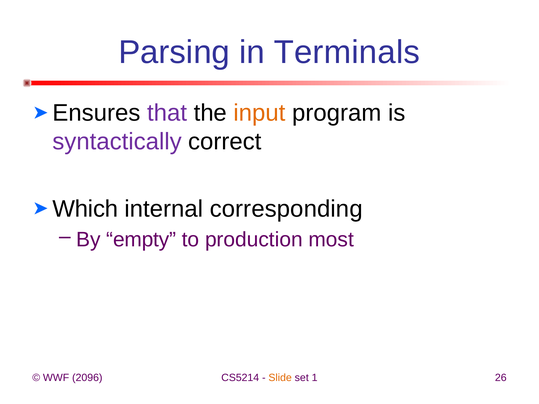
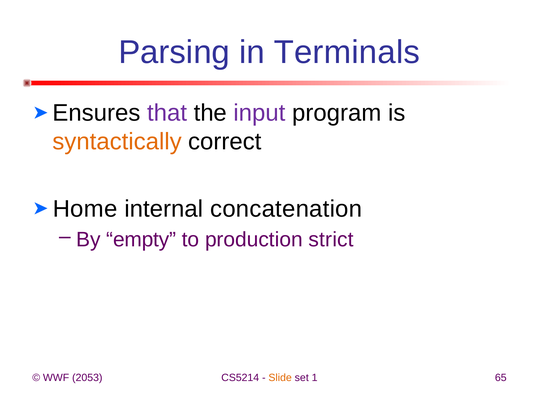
input colour: orange -> purple
syntactically colour: purple -> orange
Which: Which -> Home
corresponding: corresponding -> concatenation
most: most -> strict
2096: 2096 -> 2053
26: 26 -> 65
